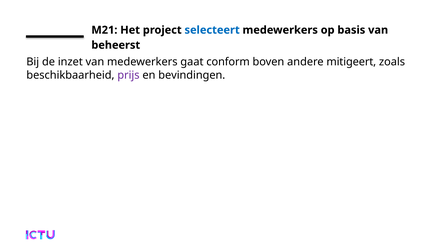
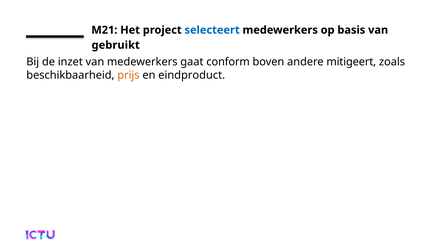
beheerst: beheerst -> gebruikt
prijs colour: purple -> orange
bevindingen: bevindingen -> eindproduct
